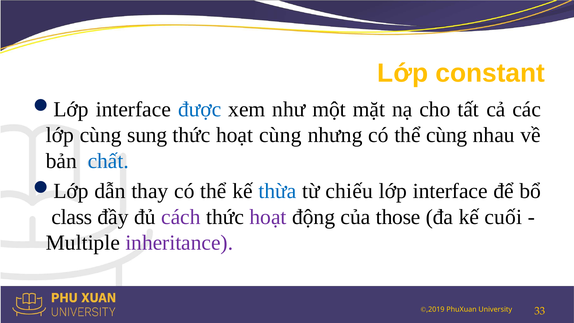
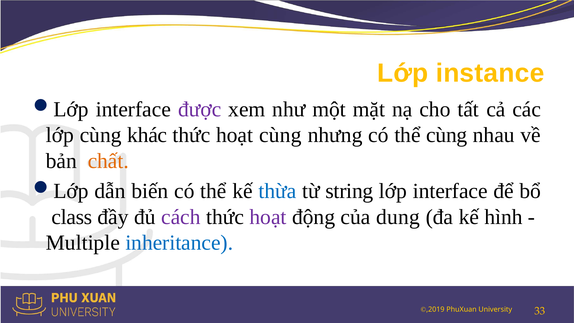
constant: constant -> instance
được colour: blue -> purple
sung: sung -> khác
chất colour: blue -> orange
thay: thay -> biến
chiếu: chiếu -> string
those: those -> dung
cuối: cuối -> hình
inheritance colour: purple -> blue
